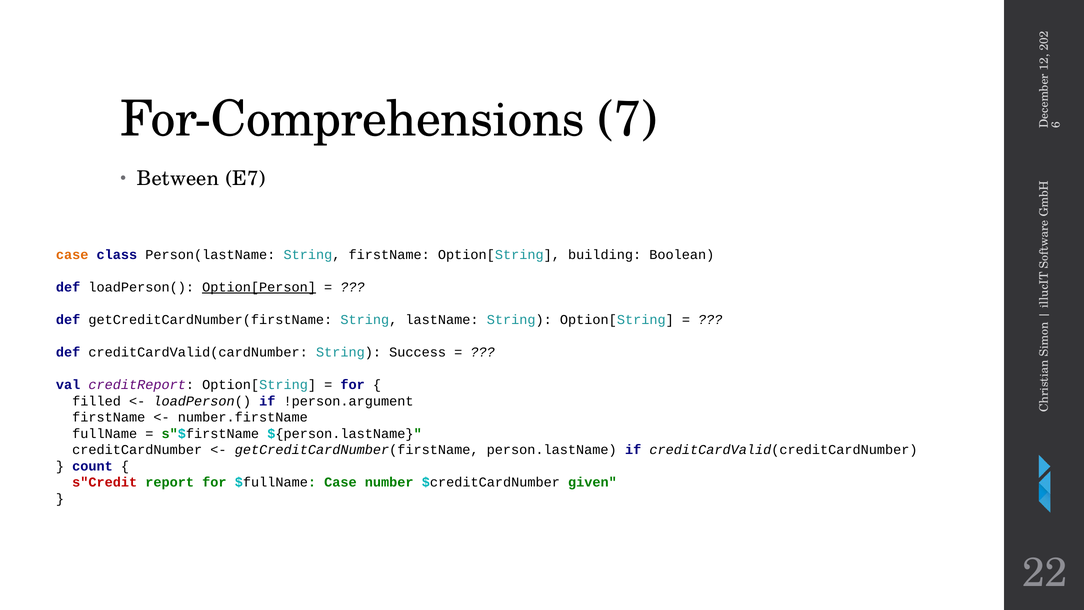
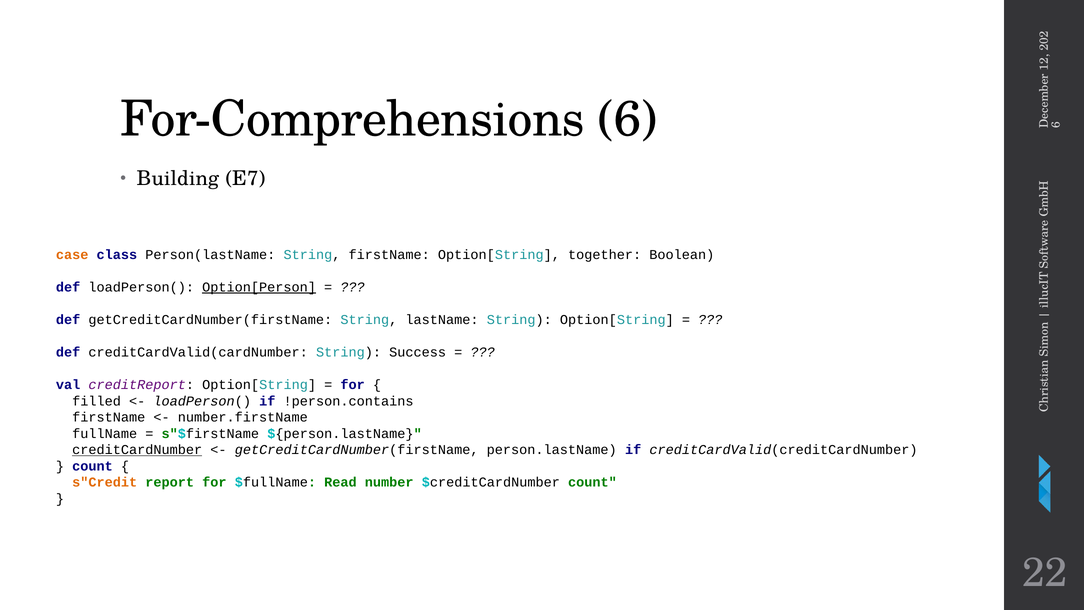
For-Comprehensions 7: 7 -> 6
Between: Between -> Building
building: building -> together
!person.argument: !person.argument -> !person.contains
creditCardNumber underline: none -> present
s"Credit colour: red -> orange
$fullName Case: Case -> Read
$creditCardNumber given: given -> count
